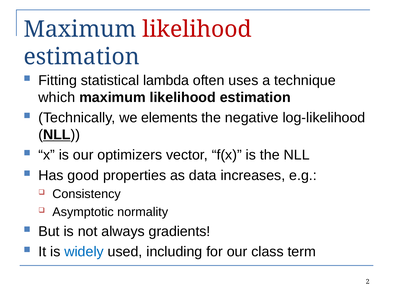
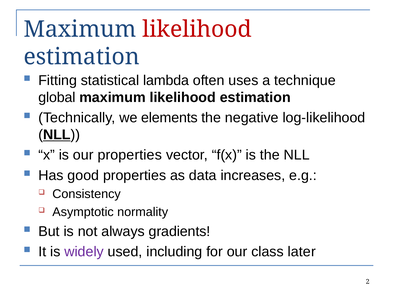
which: which -> global
our optimizers: optimizers -> properties
widely colour: blue -> purple
term: term -> later
